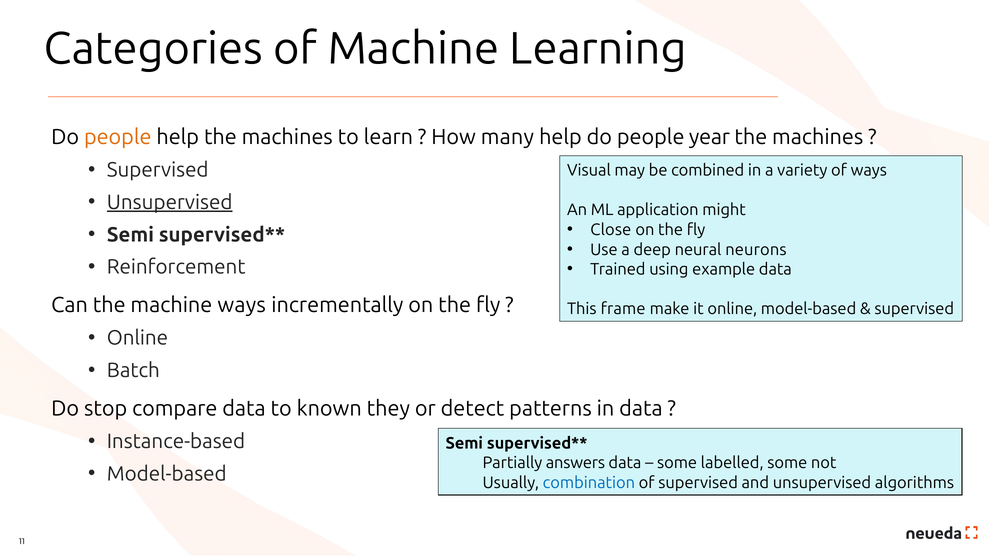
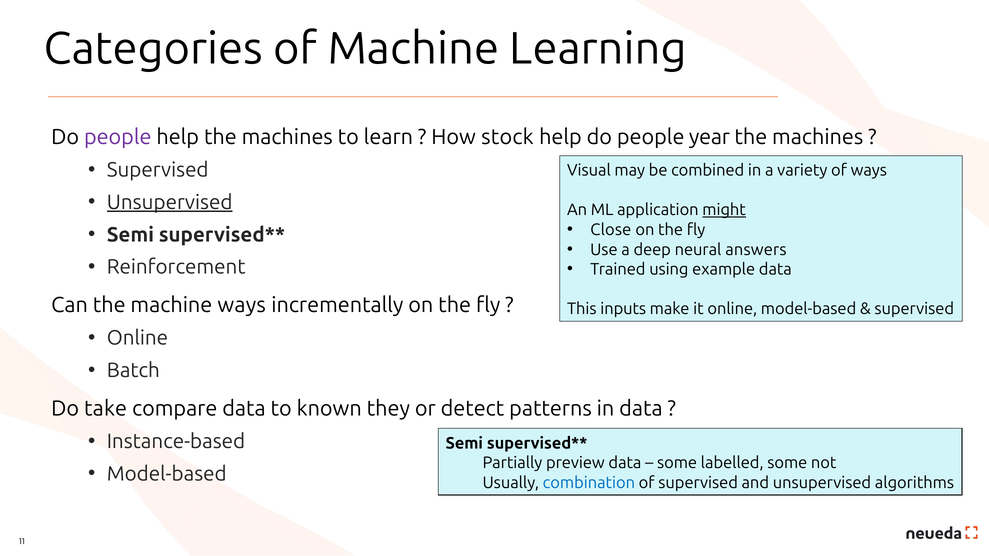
people at (118, 137) colour: orange -> purple
many: many -> stock
might underline: none -> present
neurons: neurons -> answers
frame: frame -> inputs
stop: stop -> take
answers: answers -> preview
